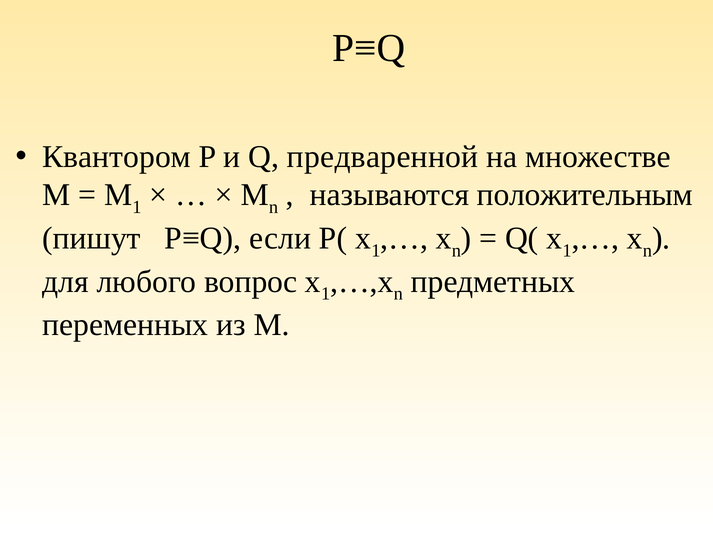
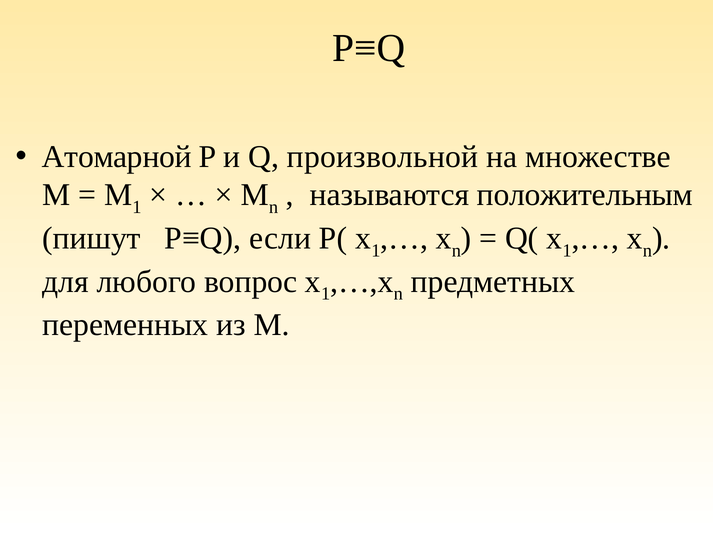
Квантором: Квантором -> Атомарной
предваренной: предваренной -> произвольной
